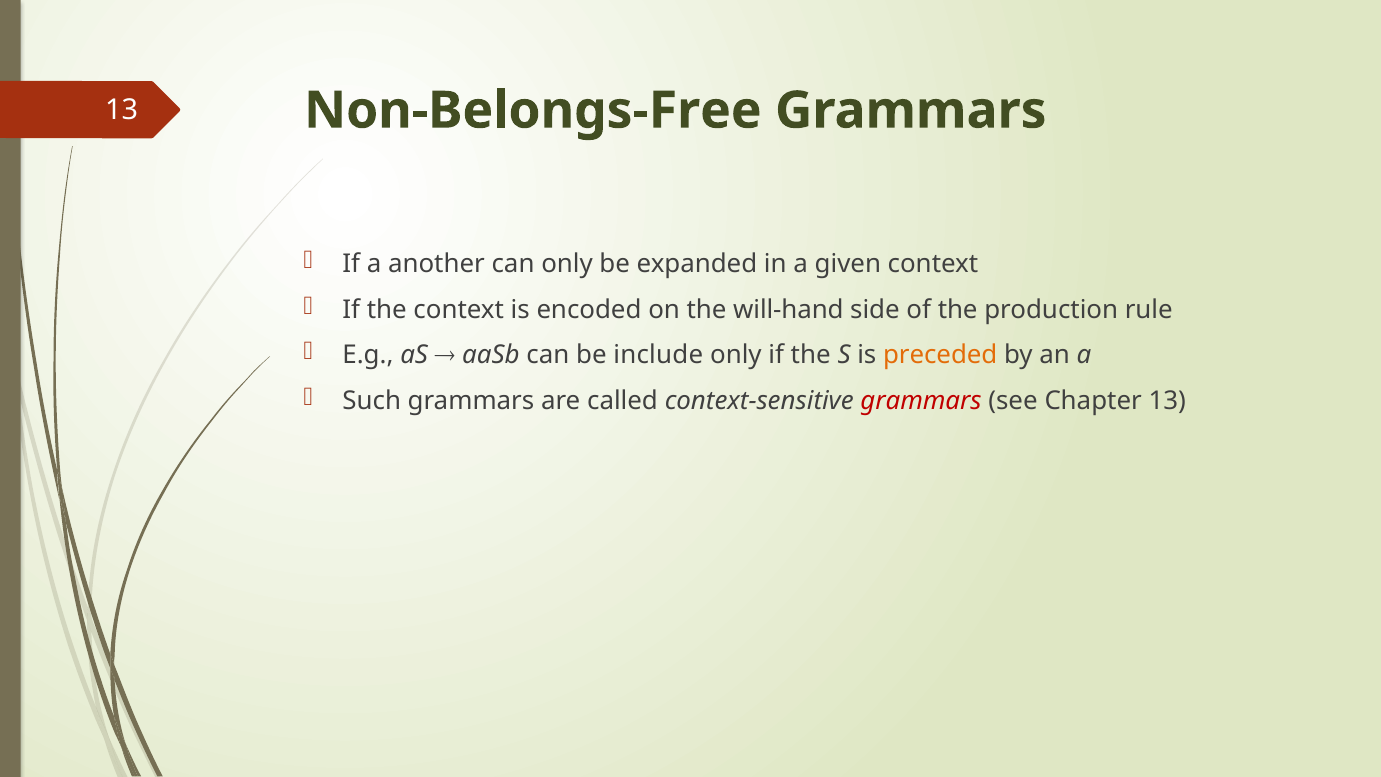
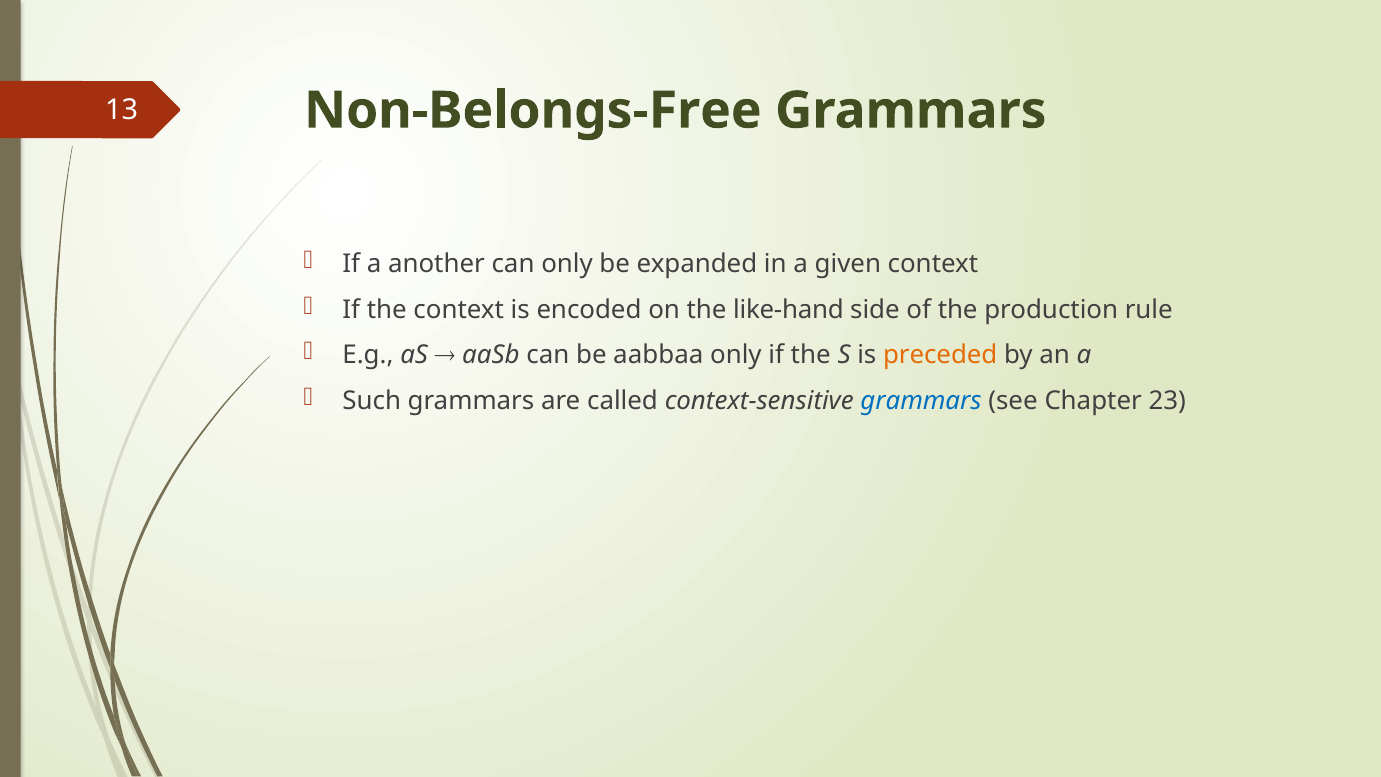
will-hand: will-hand -> like-hand
include: include -> aabbaa
grammars at (921, 401) colour: red -> blue
Chapter 13: 13 -> 23
